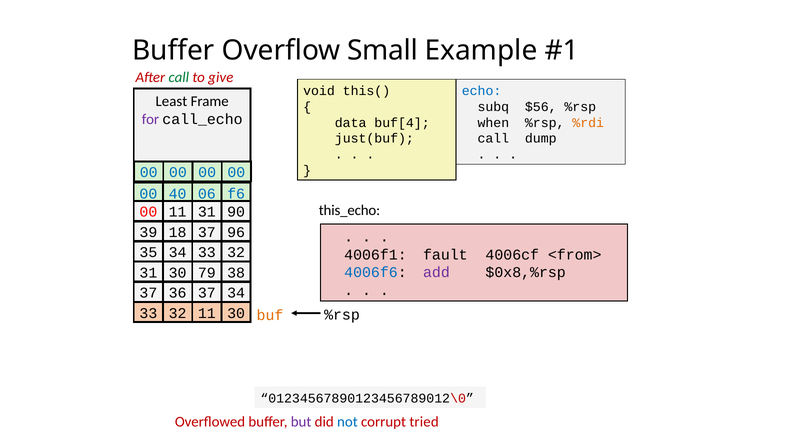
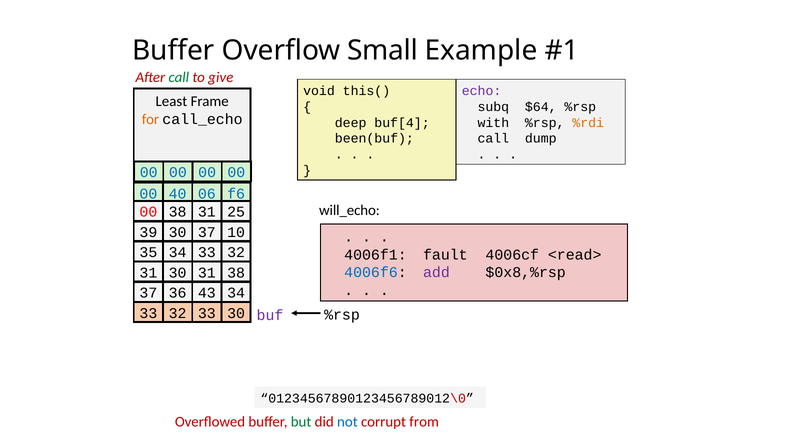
echo colour: blue -> purple
$56: $56 -> $64
for colour: purple -> orange
data: data -> deep
when: when -> with
just(buf: just(buf -> been(buf
this_echo: this_echo -> will_echo
00 11: 11 -> 38
90: 90 -> 25
39 18: 18 -> 30
96: 96 -> 10
<from>: <from> -> <read>
30 79: 79 -> 31
36 37: 37 -> 43
32 11: 11 -> 33
buf colour: orange -> purple
but colour: purple -> green
tried: tried -> from
